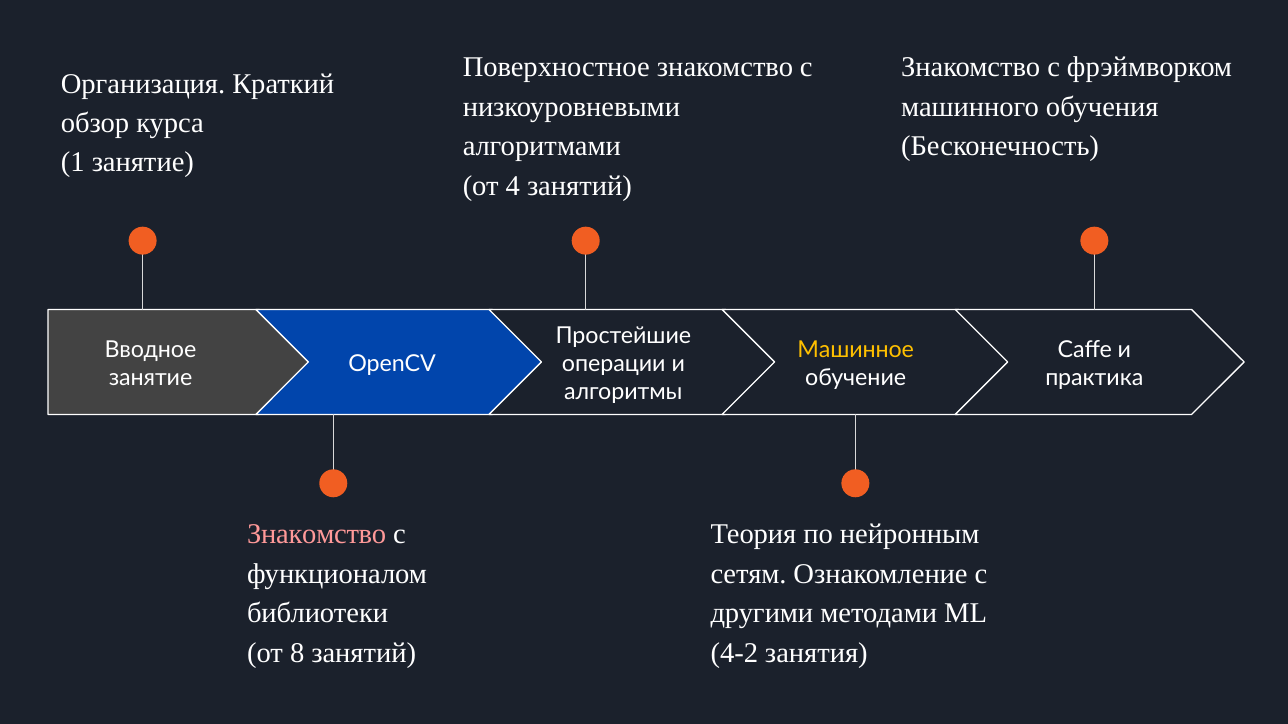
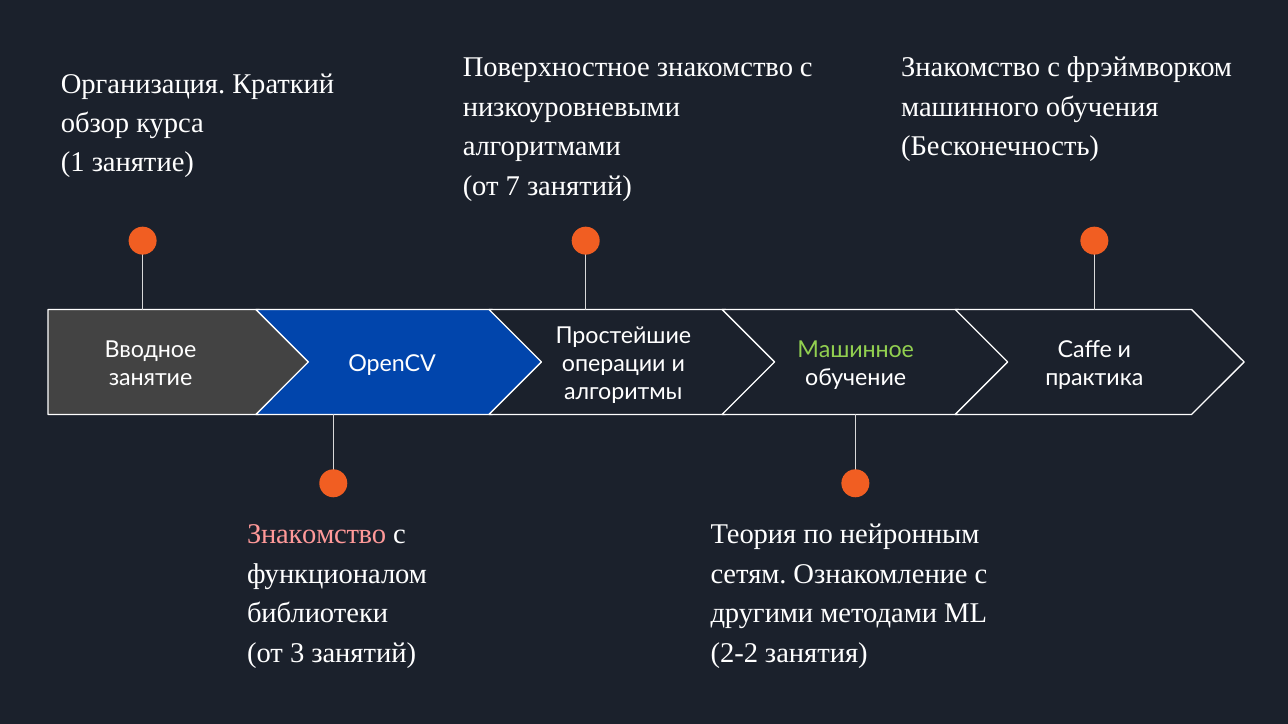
4: 4 -> 7
Машинное colour: yellow -> light green
8: 8 -> 3
4-2: 4-2 -> 2-2
